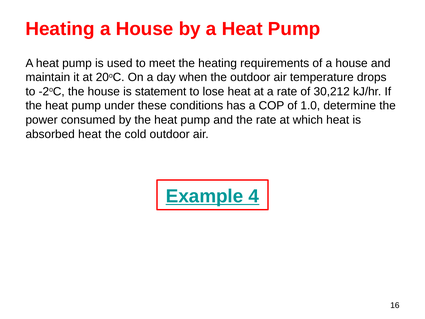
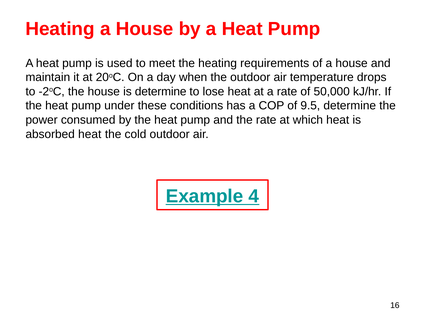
is statement: statement -> determine
30,212: 30,212 -> 50,000
1.0: 1.0 -> 9.5
